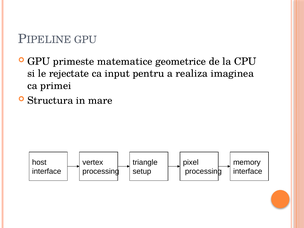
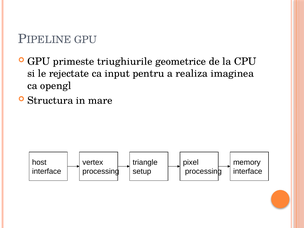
matematice: matematice -> triughiurile
primei: primei -> opengl
